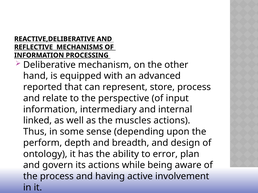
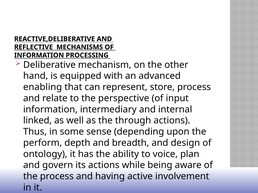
reported: reported -> enabling
muscles: muscles -> through
error: error -> voice
